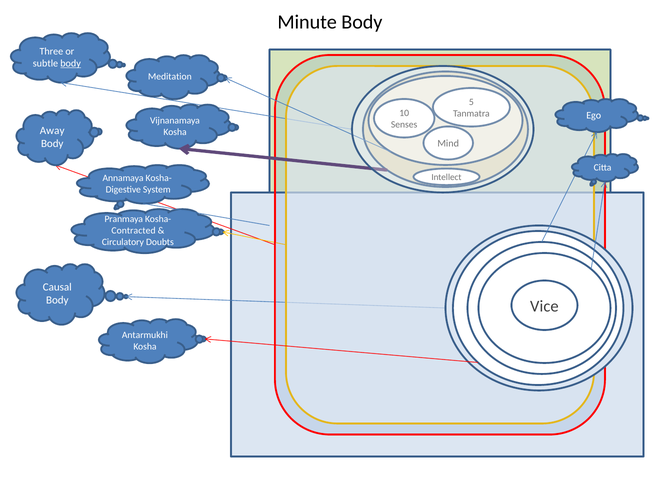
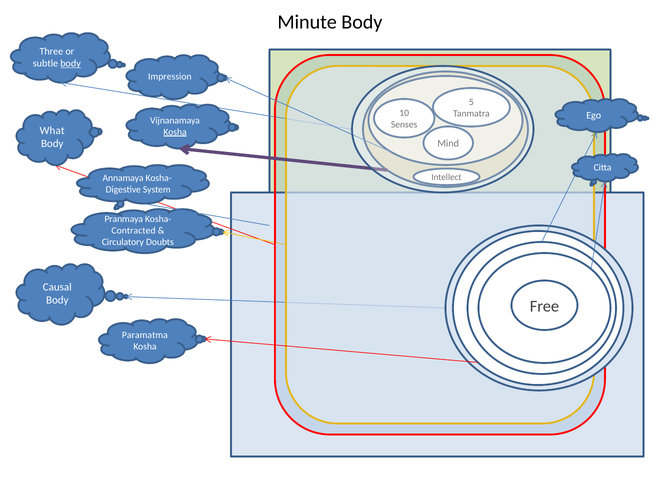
Meditation: Meditation -> Impression
Away: Away -> What
Kosha at (175, 132) underline: none -> present
Vice: Vice -> Free
Antarmukhi: Antarmukhi -> Paramatma
